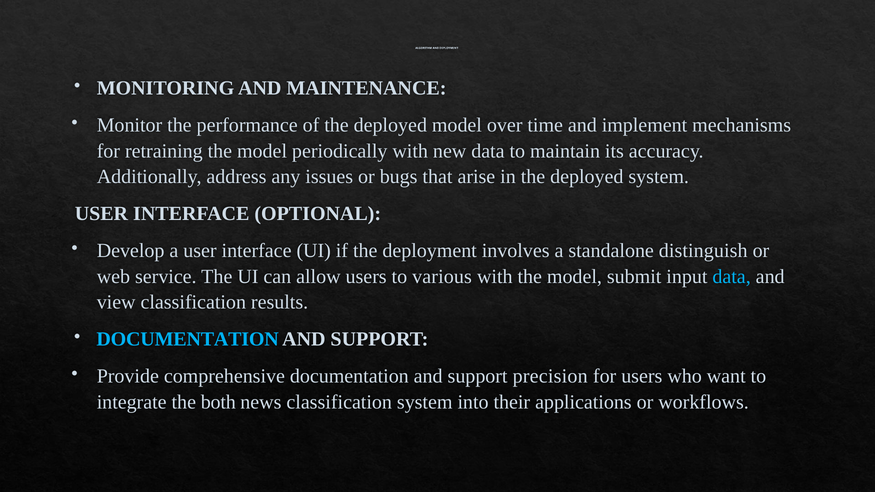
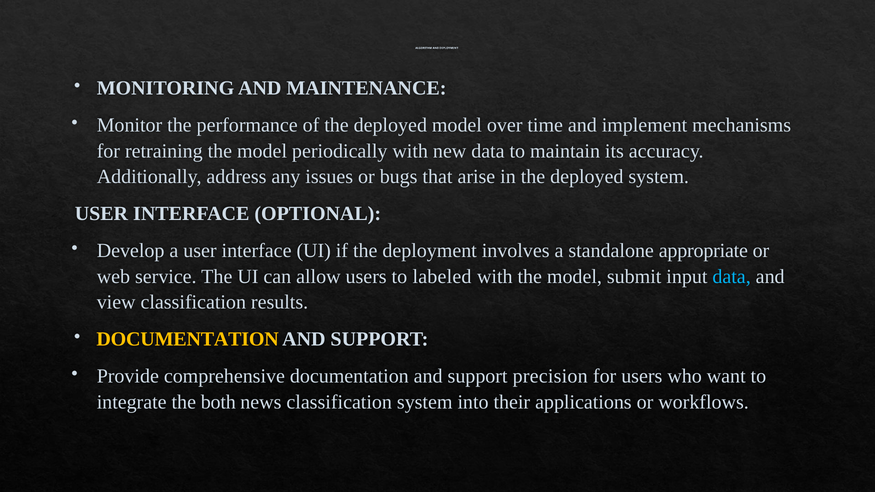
distinguish: distinguish -> appropriate
various: various -> labeled
DOCUMENTATION at (188, 339) colour: light blue -> yellow
